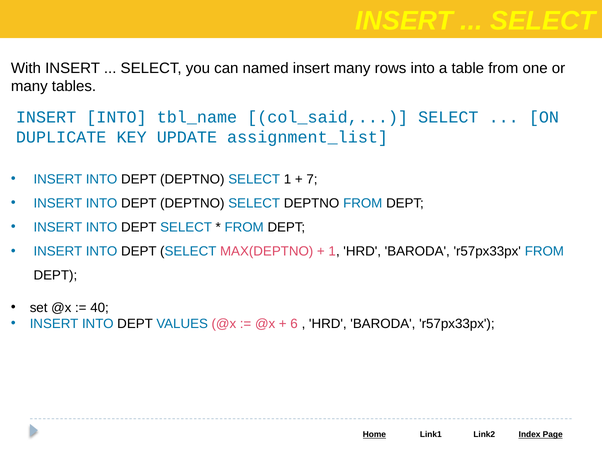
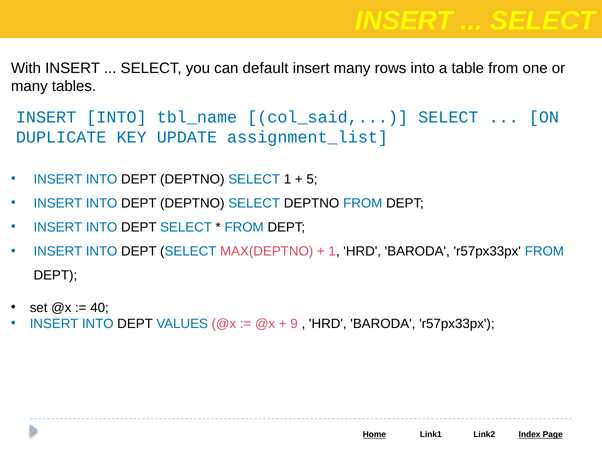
named: named -> default
7: 7 -> 5
6: 6 -> 9
